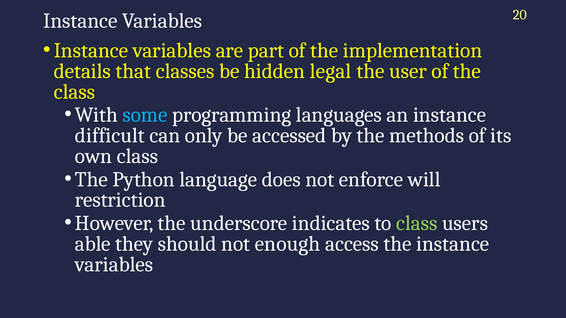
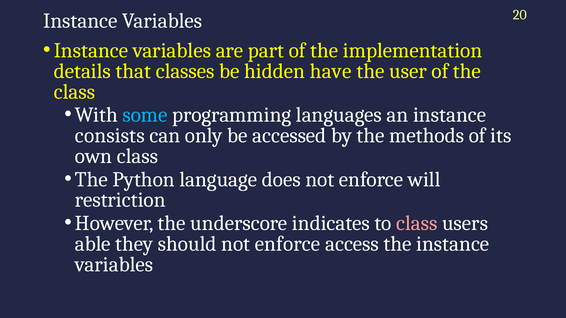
legal: legal -> have
difficult: difficult -> consists
class at (417, 223) colour: light green -> pink
should not enough: enough -> enforce
